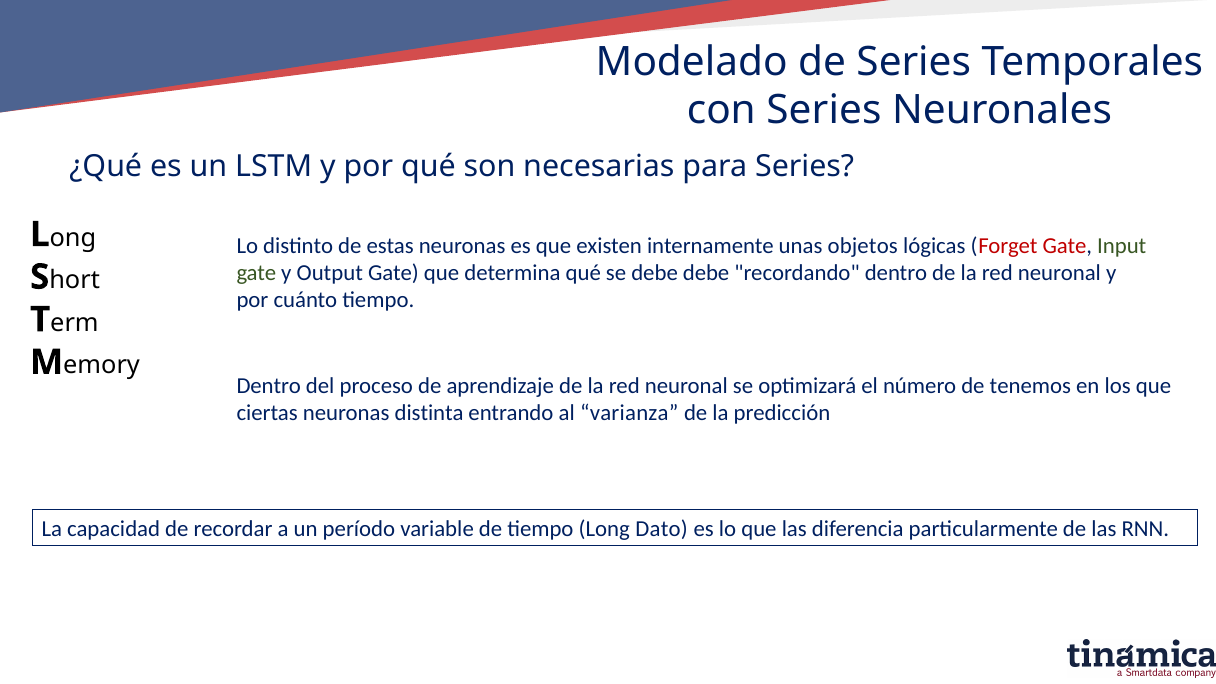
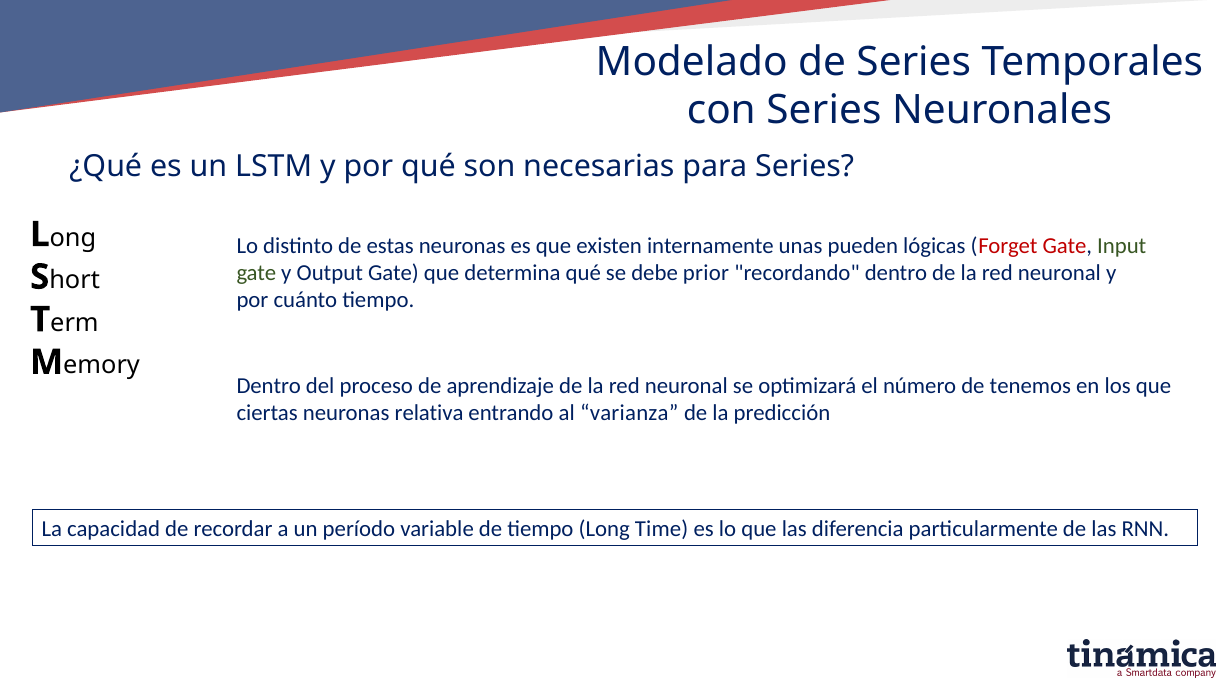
objetos: objetos -> pueden
debe debe: debe -> prior
distinta: distinta -> relativa
Dato: Dato -> Time
